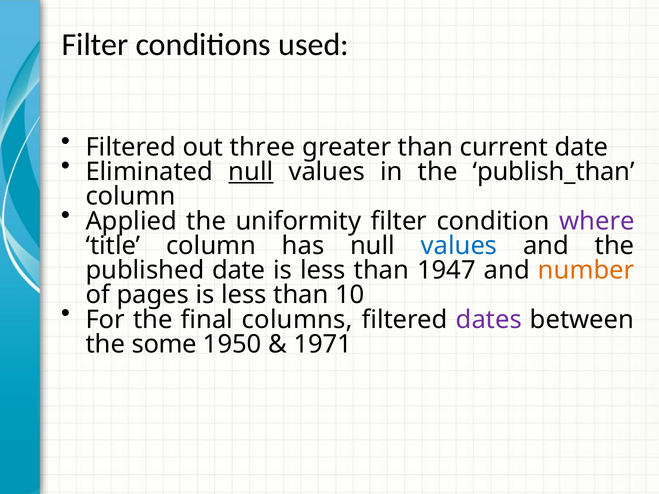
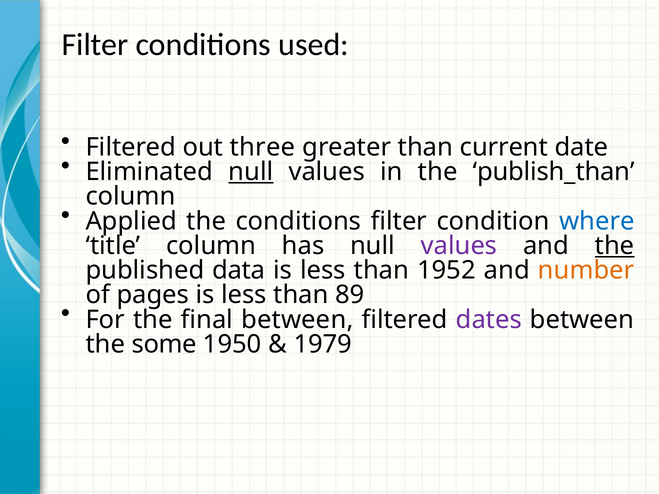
the uniformity: uniformity -> conditions
where colour: purple -> blue
values at (459, 246) colour: blue -> purple
the at (615, 246) underline: none -> present
published date: date -> data
1947: 1947 -> 1952
10: 10 -> 89
final columns: columns -> between
1971: 1971 -> 1979
